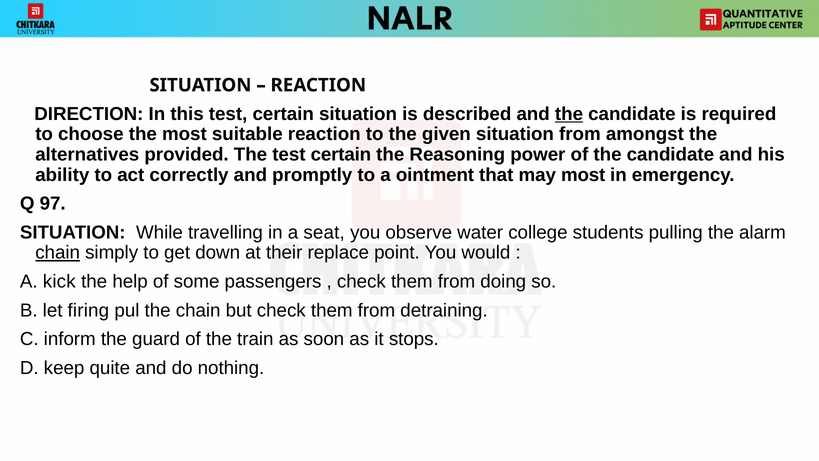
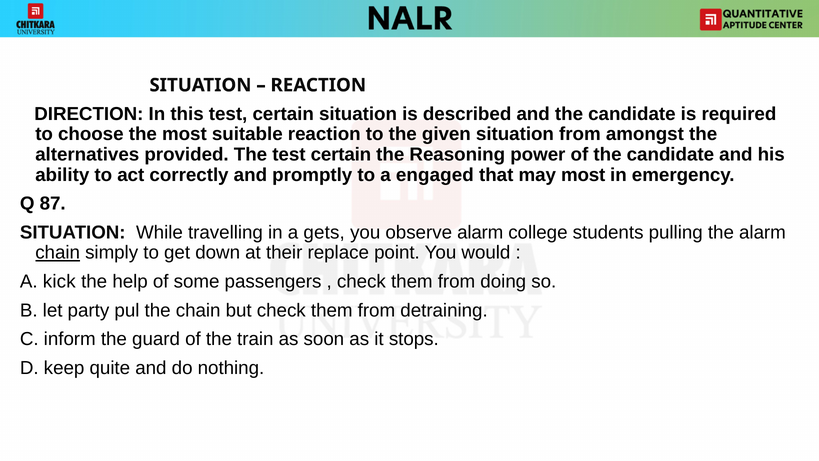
the at (569, 114) underline: present -> none
ointment: ointment -> engaged
97: 97 -> 87
seat: seat -> gets
observe water: water -> alarm
firing: firing -> party
